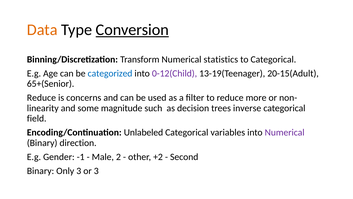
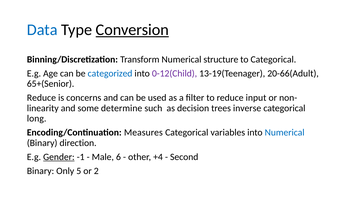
Data colour: orange -> blue
statistics: statistics -> structure
20-15(Adult: 20-15(Adult -> 20-66(Adult
more: more -> input
magnitude: magnitude -> determine
field: field -> long
Unlabeled: Unlabeled -> Measures
Numerical at (285, 132) colour: purple -> blue
Gender underline: none -> present
2: 2 -> 6
+2: +2 -> +4
Only 3: 3 -> 5
or 3: 3 -> 2
